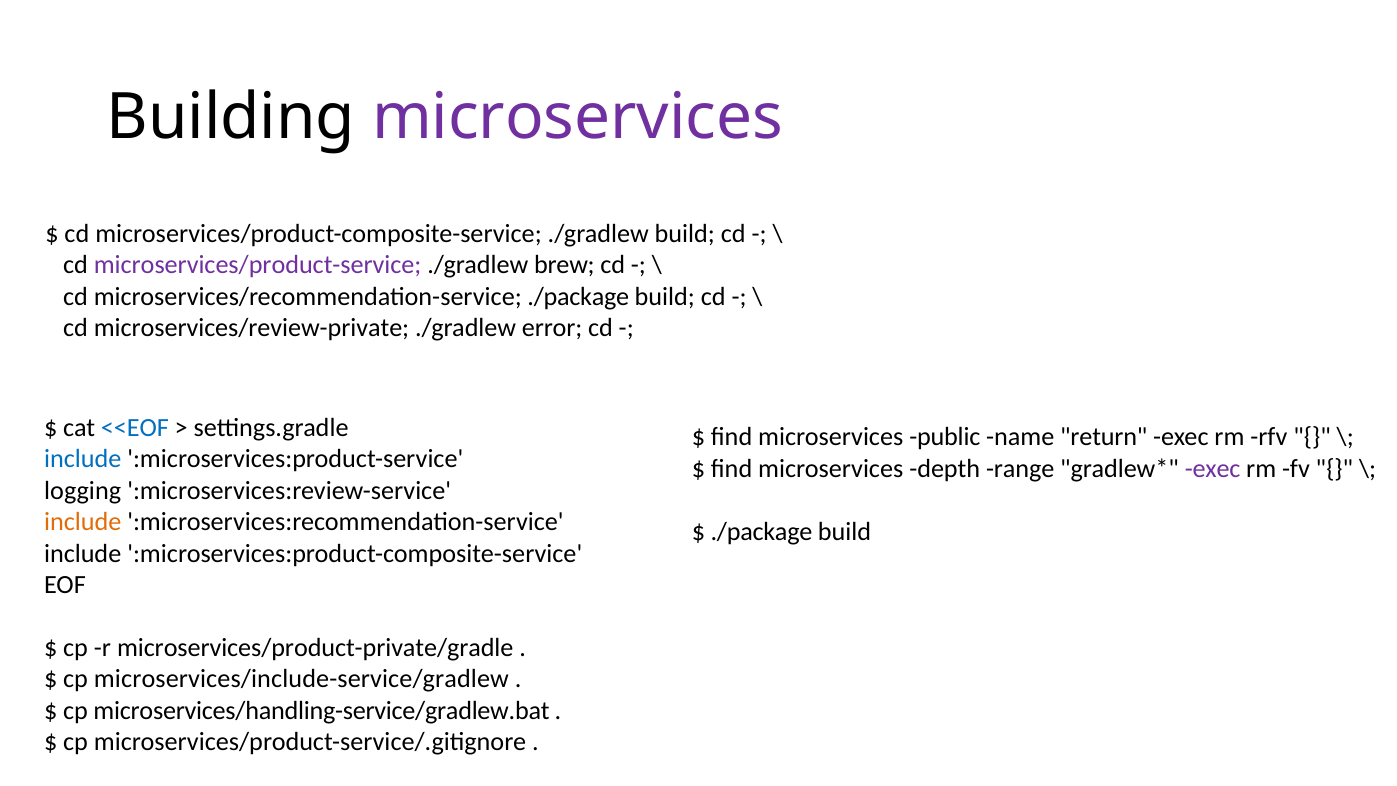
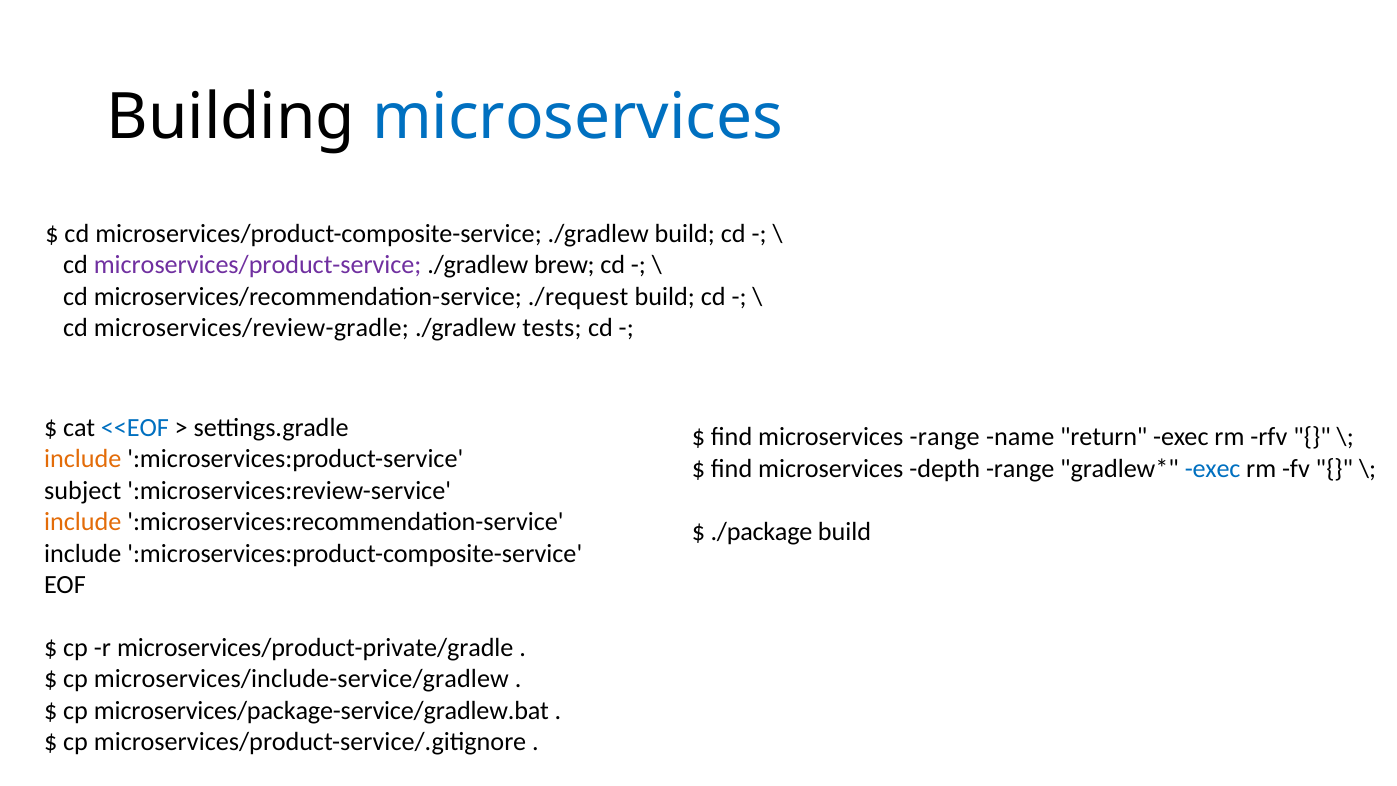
microservices at (577, 117) colour: purple -> blue
microservices/recommendation-service ./package: ./package -> ./request
microservices/review-private: microservices/review-private -> microservices/review-gradle
error: error -> tests
microservices public: public -> range
include at (83, 459) colour: blue -> orange
exec at (1213, 469) colour: purple -> blue
logging: logging -> subject
microservices/handling-service/gradlew.bat: microservices/handling-service/gradlew.bat -> microservices/package-service/gradlew.bat
